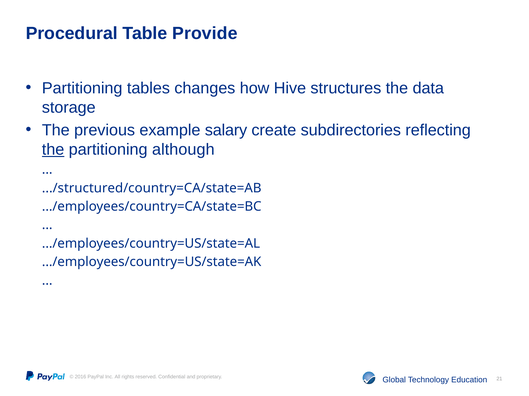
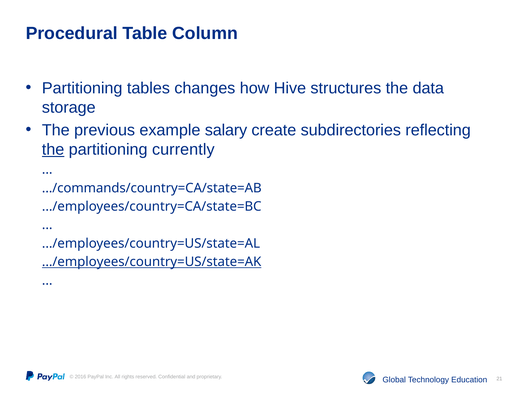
Provide: Provide -> Column
although: although -> currently
.../structured/country=CA/state=AB: .../structured/country=CA/state=AB -> .../commands/country=CA/state=AB
.../employees/country=US/state=AK underline: none -> present
